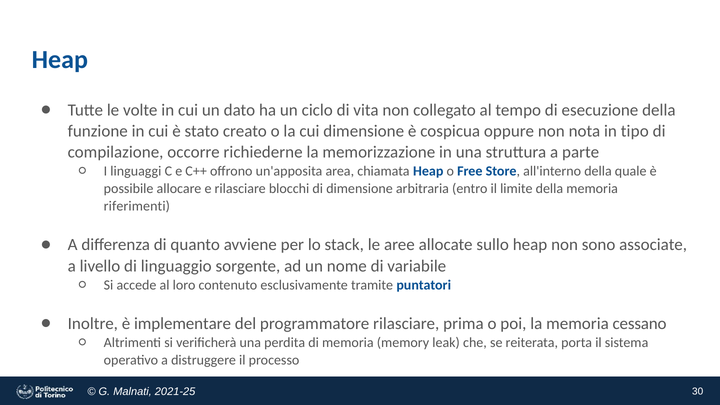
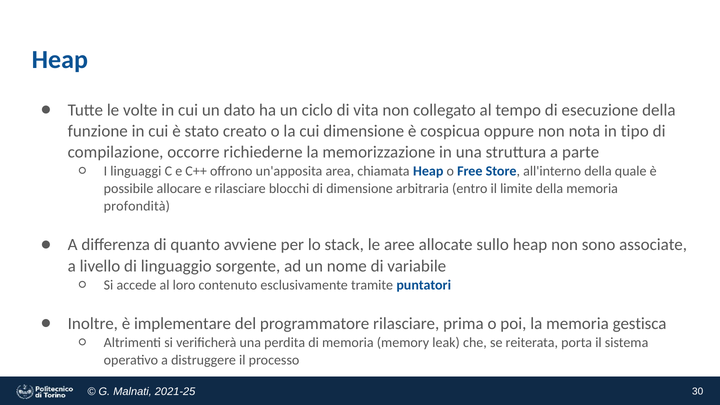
riferimenti: riferimenti -> profondità
cessano: cessano -> gestisca
